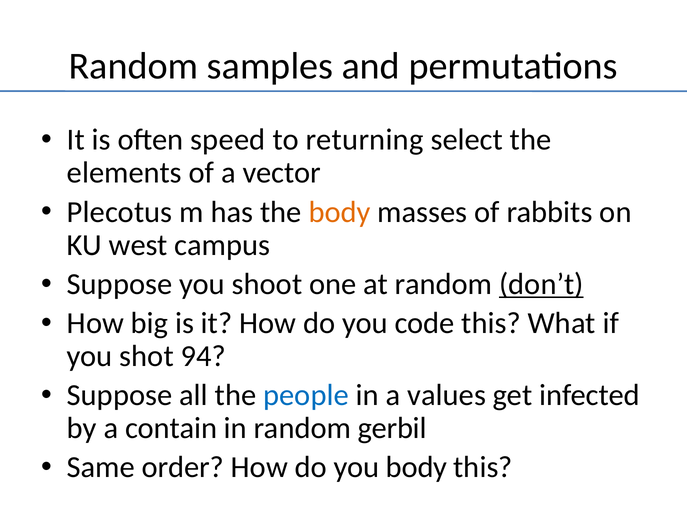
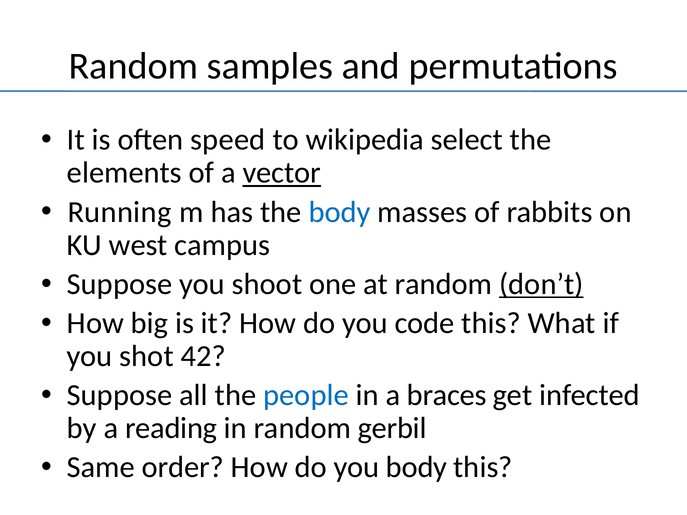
returning: returning -> wikipedia
vector underline: none -> present
Plecotus: Plecotus -> Running
body at (340, 212) colour: orange -> blue
94: 94 -> 42
values: values -> braces
contain: contain -> reading
